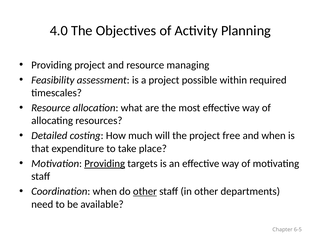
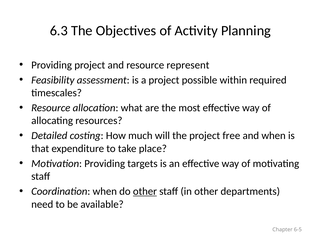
4.0: 4.0 -> 6.3
managing: managing -> represent
Providing at (105, 163) underline: present -> none
